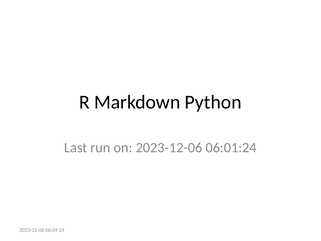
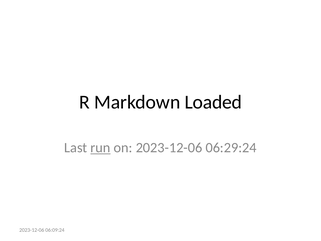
Python: Python -> Loaded
run underline: none -> present
06:01:24: 06:01:24 -> 06:29:24
